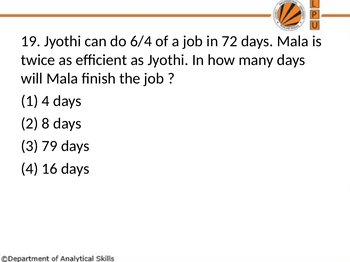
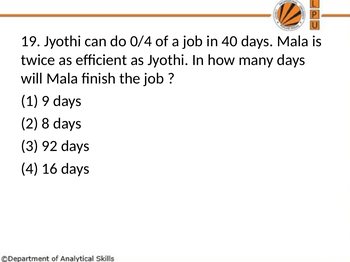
6/4: 6/4 -> 0/4
72: 72 -> 40
1 4: 4 -> 9
79: 79 -> 92
